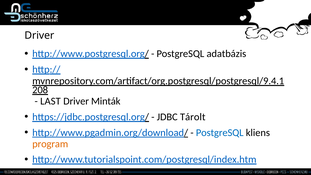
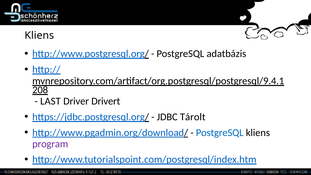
Driver at (39, 35): Driver -> Kliens
Minták: Minták -> Drivert
program colour: orange -> purple
